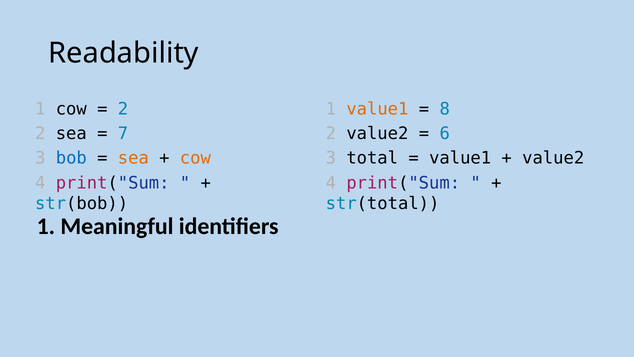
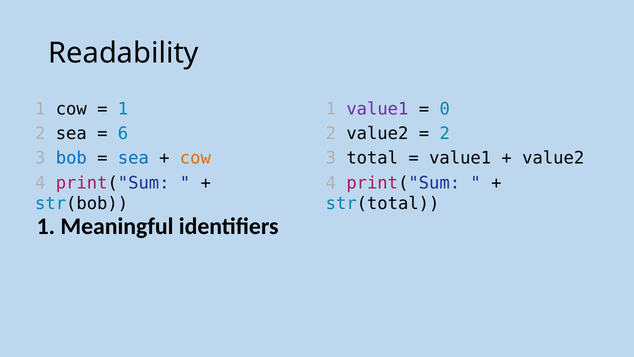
2 at (123, 109): 2 -> 1
value1 at (377, 109) colour: orange -> purple
8: 8 -> 0
7: 7 -> 6
6 at (445, 133): 6 -> 2
sea at (133, 158) colour: orange -> blue
